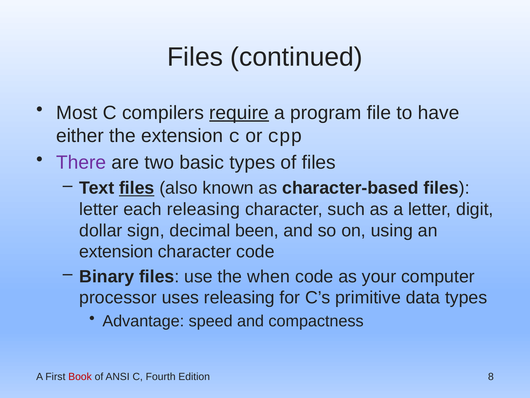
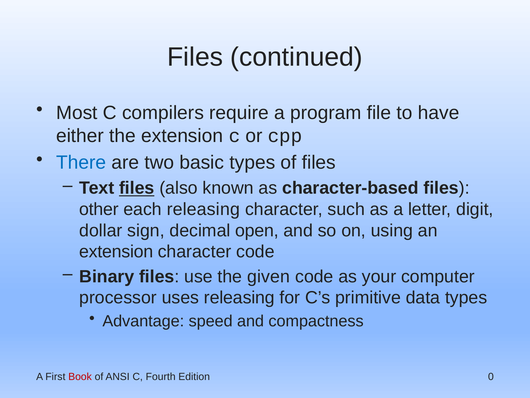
require underline: present -> none
There colour: purple -> blue
letter at (99, 209): letter -> other
been: been -> open
when: when -> given
8: 8 -> 0
